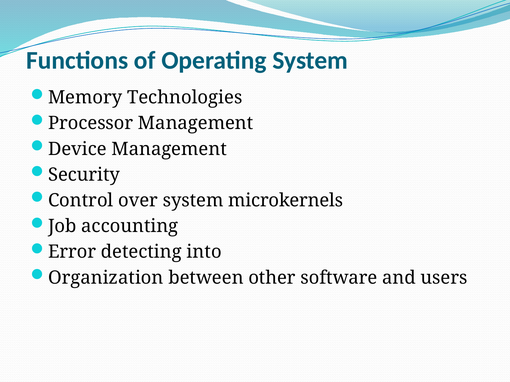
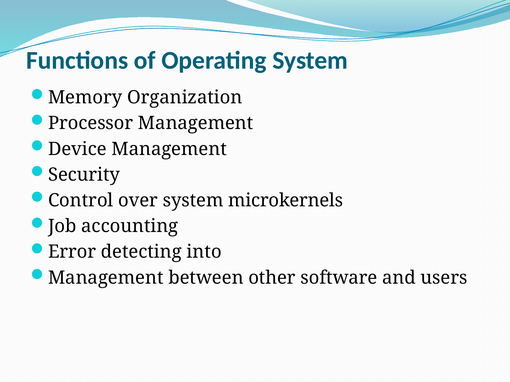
Technologies: Technologies -> Organization
Organization at (106, 278): Organization -> Management
